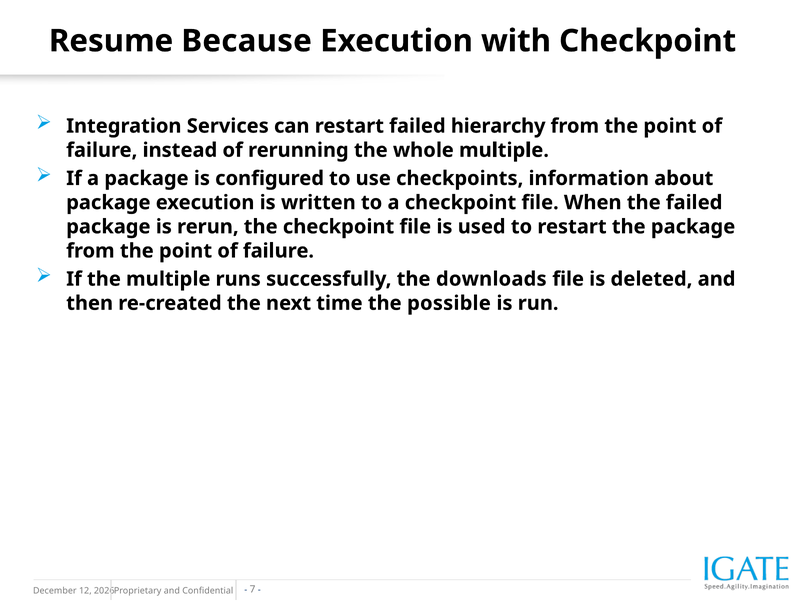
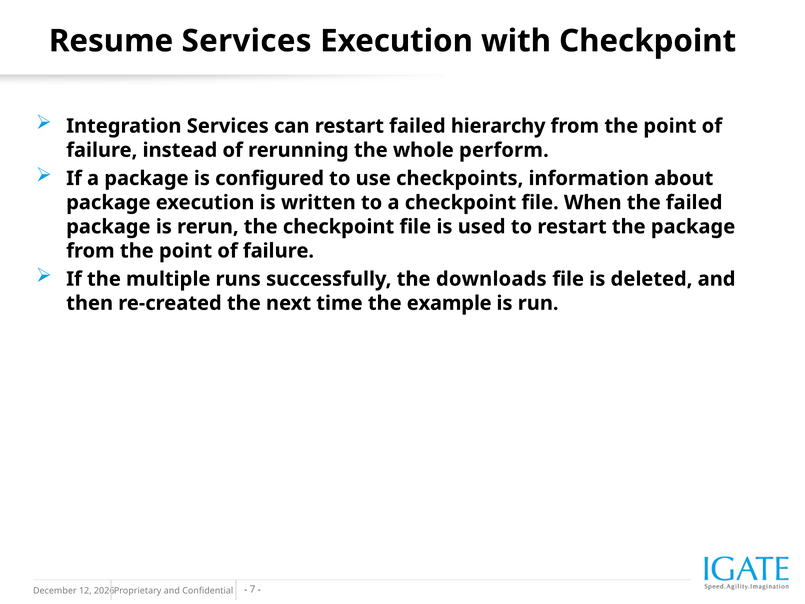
Resume Because: Because -> Services
whole multiple: multiple -> perform
possible: possible -> example
